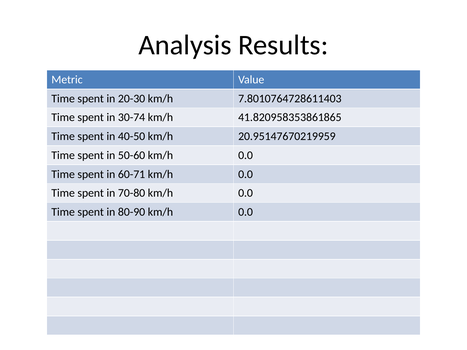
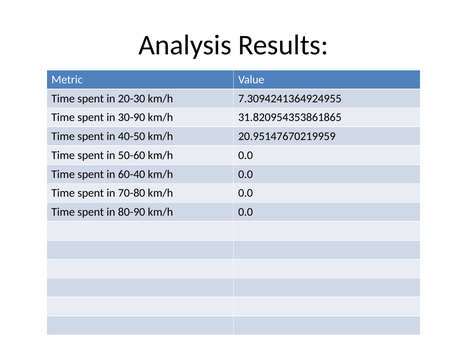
7.8010764728611403: 7.8010764728611403 -> 7.3094241364924955
30-74: 30-74 -> 30-90
41.820958353861865: 41.820958353861865 -> 31.820954353861865
60-71: 60-71 -> 60-40
